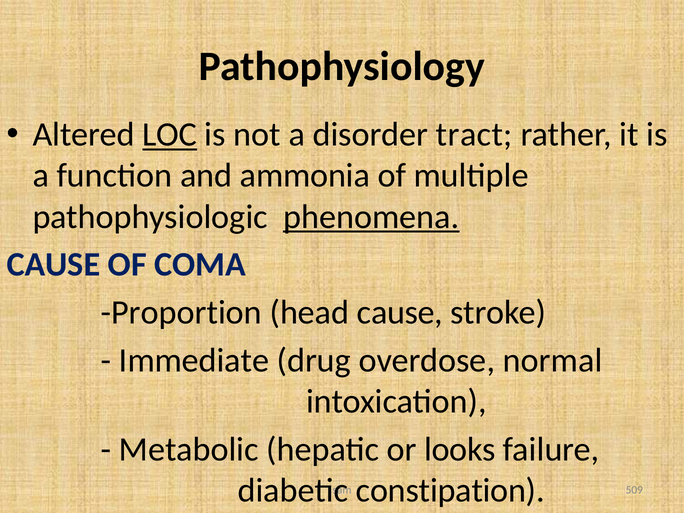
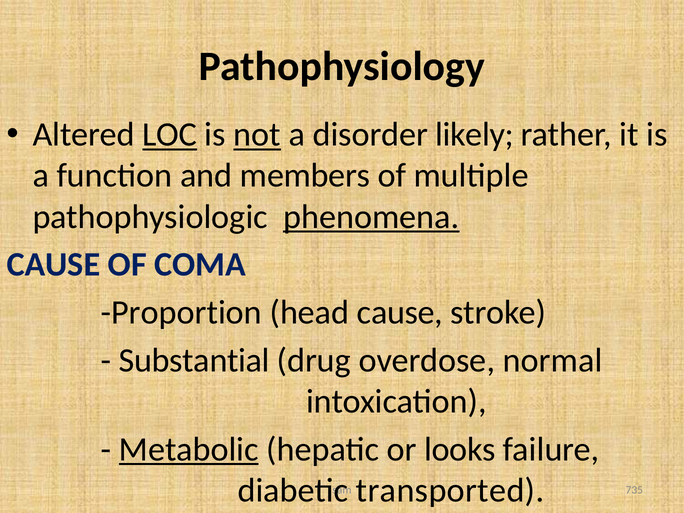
not underline: none -> present
tract: tract -> likely
ammonia: ammonia -> members
Immediate: Immediate -> Substantial
Metabolic underline: none -> present
constipation: constipation -> transported
509: 509 -> 735
